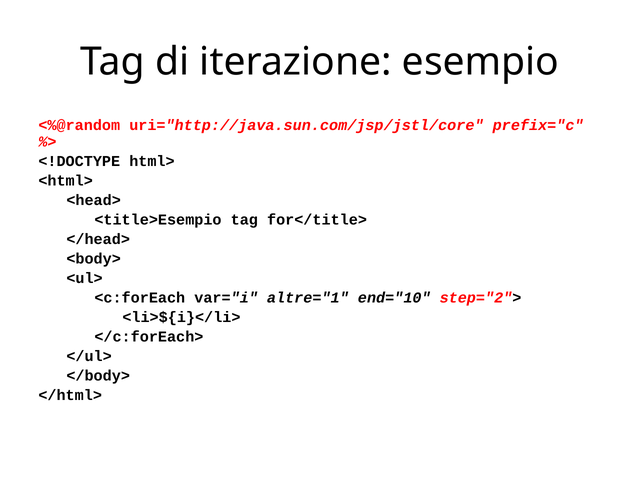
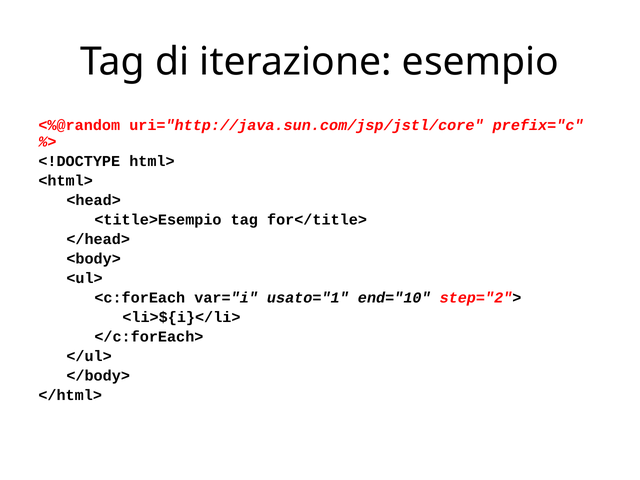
altre="1: altre="1 -> usato="1
